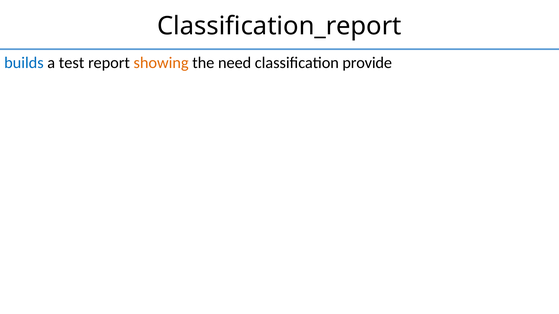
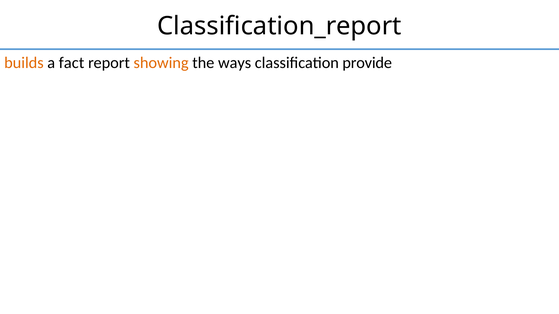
builds colour: blue -> orange
test: test -> fact
need: need -> ways
